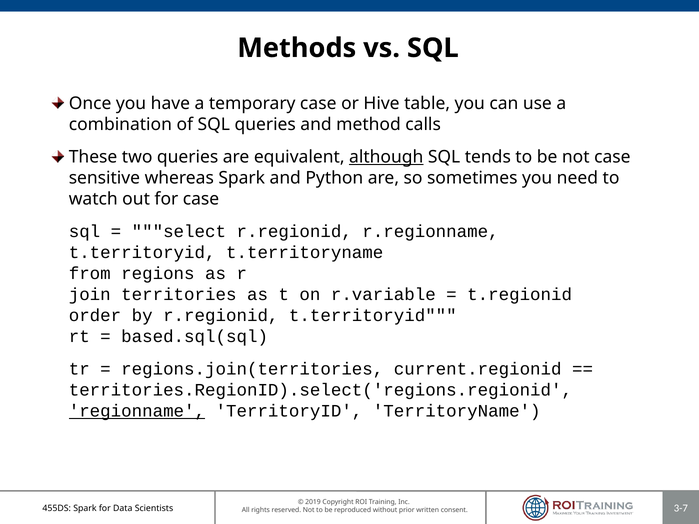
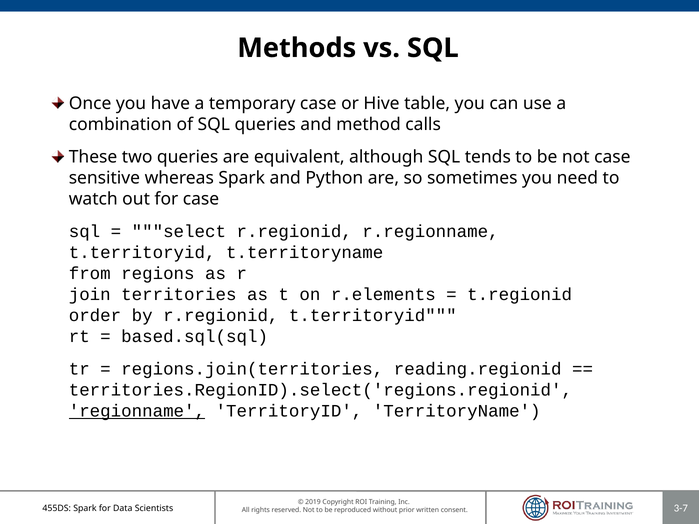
although underline: present -> none
r.variable: r.variable -> r.elements
current.regionid: current.regionid -> reading.regionid
